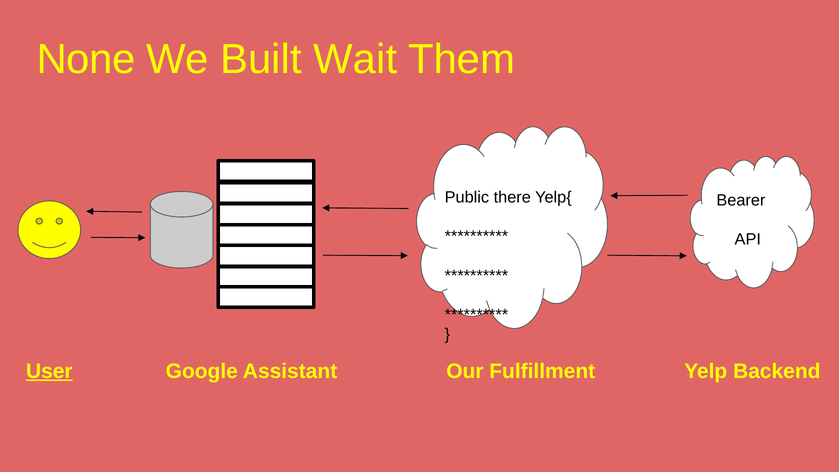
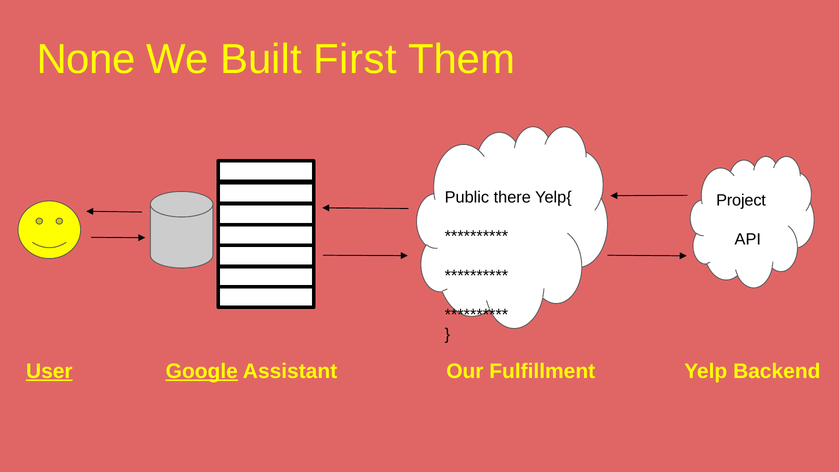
Wait: Wait -> First
Bearer: Bearer -> Project
Google underline: none -> present
